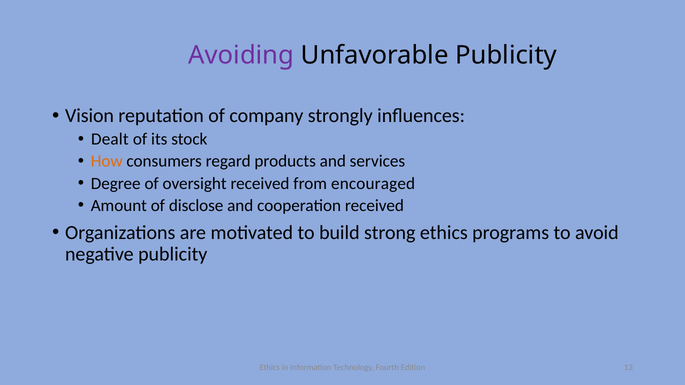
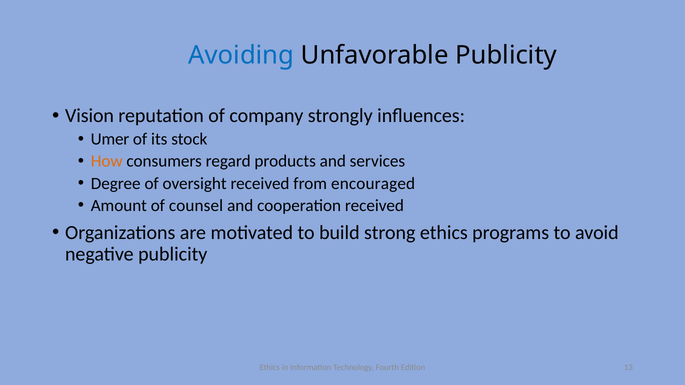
Avoiding colour: purple -> blue
Dealt: Dealt -> Umer
disclose: disclose -> counsel
